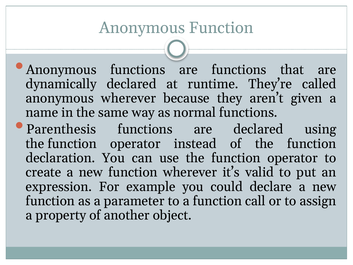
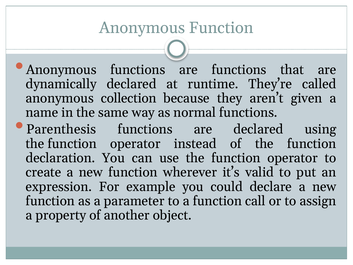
anonymous wherever: wherever -> collection
